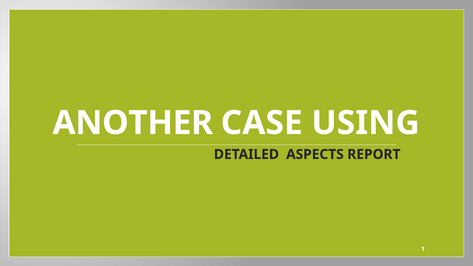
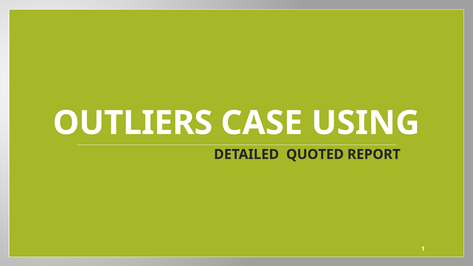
ANOTHER: ANOTHER -> OUTLIERS
ASPECTS: ASPECTS -> QUOTED
